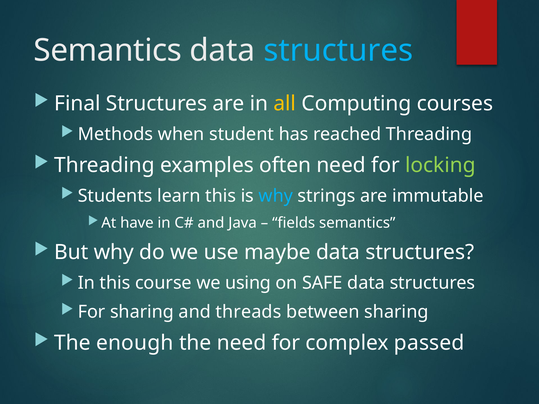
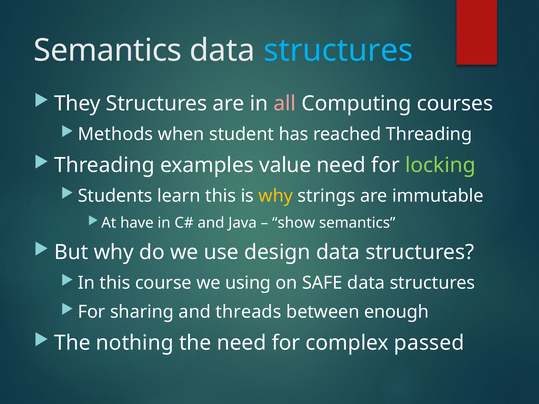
Final: Final -> They
all colour: yellow -> pink
often: often -> value
why at (276, 196) colour: light blue -> yellow
fields: fields -> show
maybe: maybe -> design
between sharing: sharing -> enough
enough: enough -> nothing
